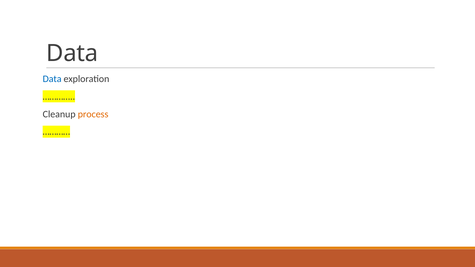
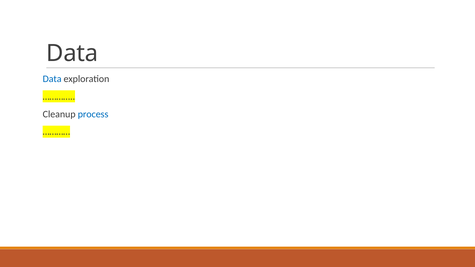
process colour: orange -> blue
